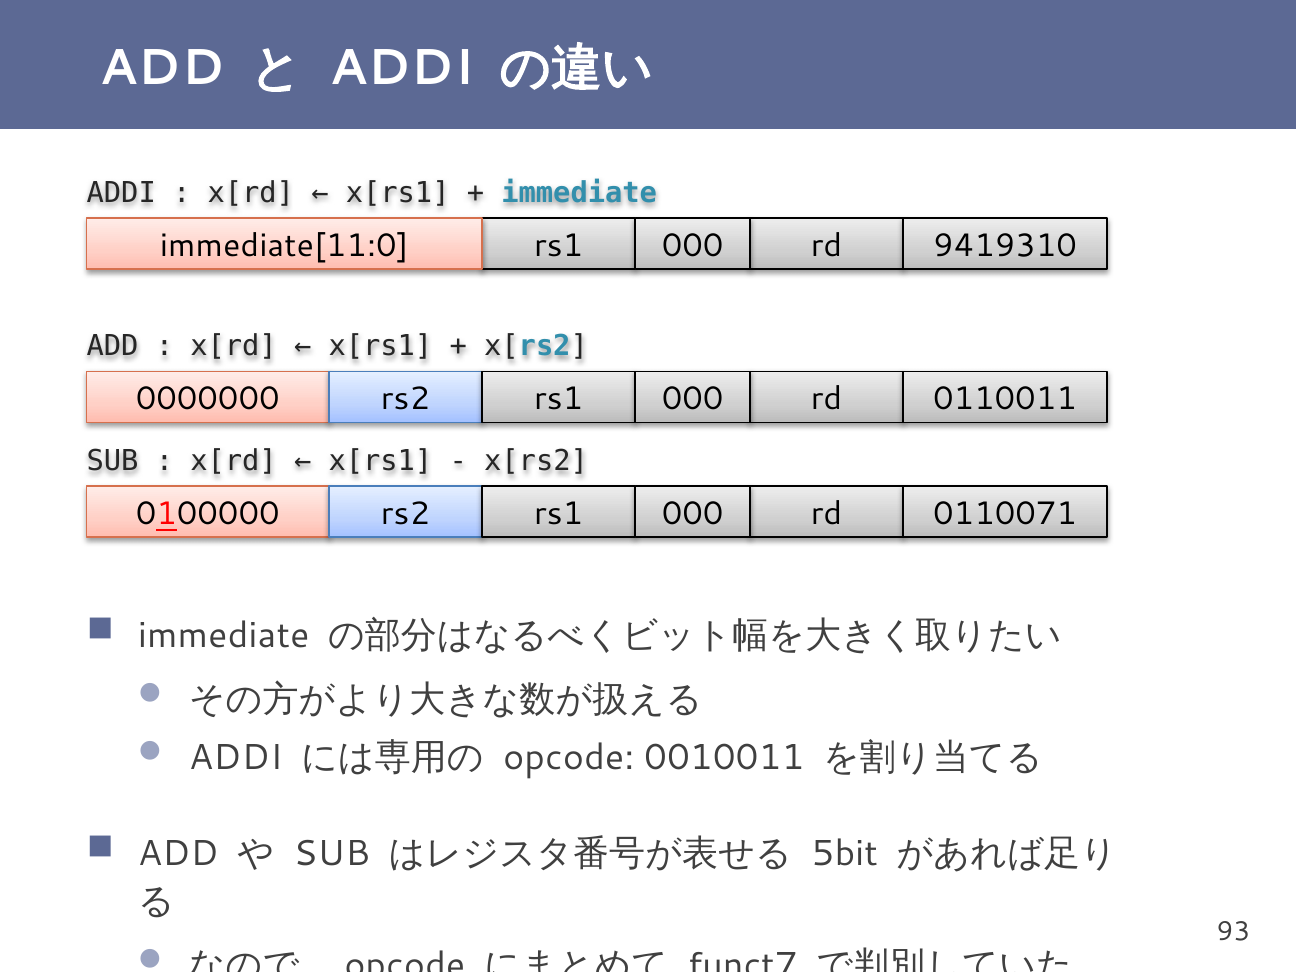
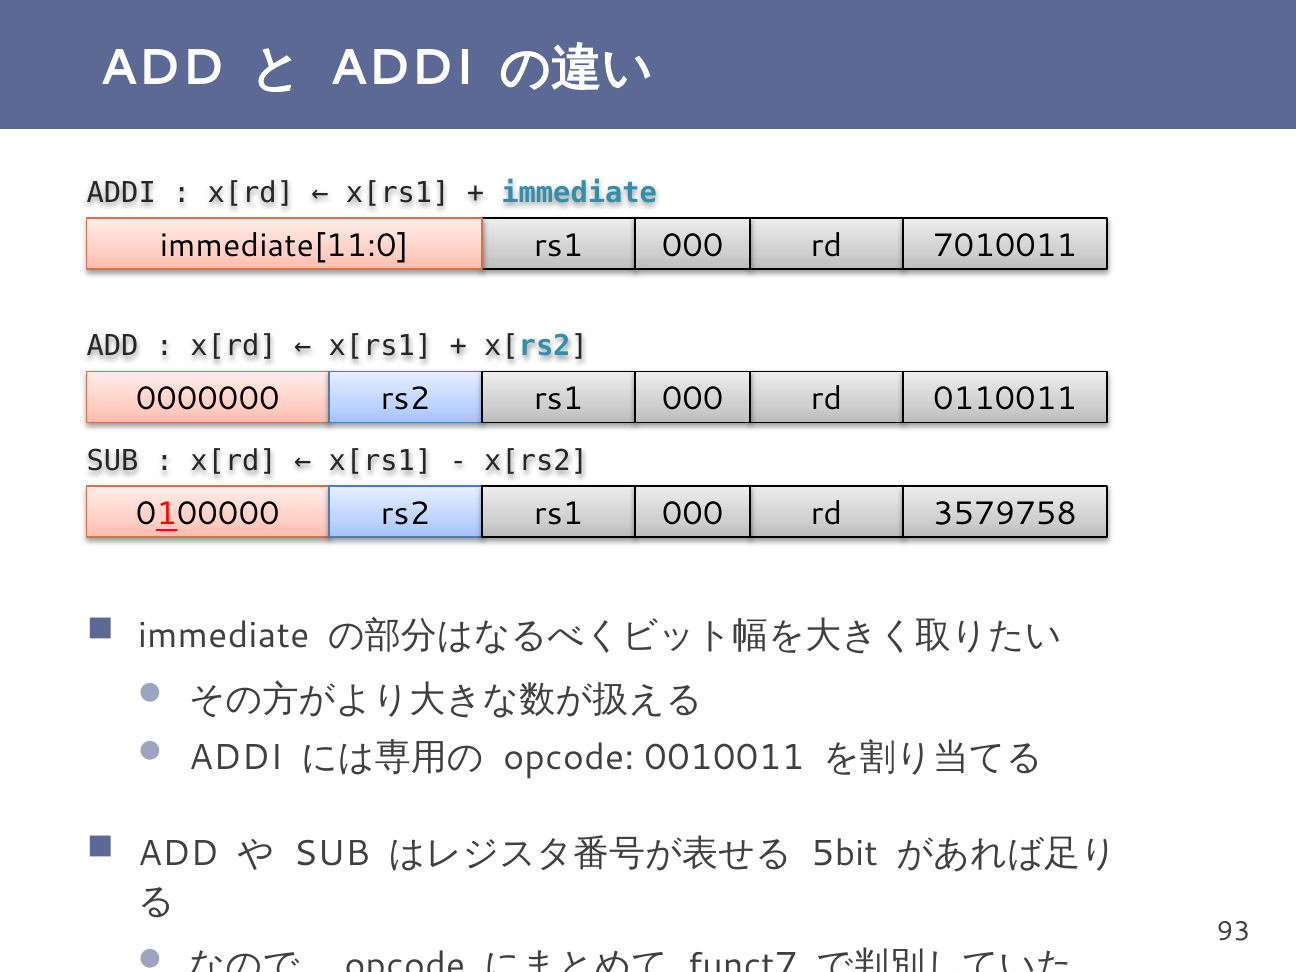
9419310: 9419310 -> 7010011
0110071: 0110071 -> 3579758
